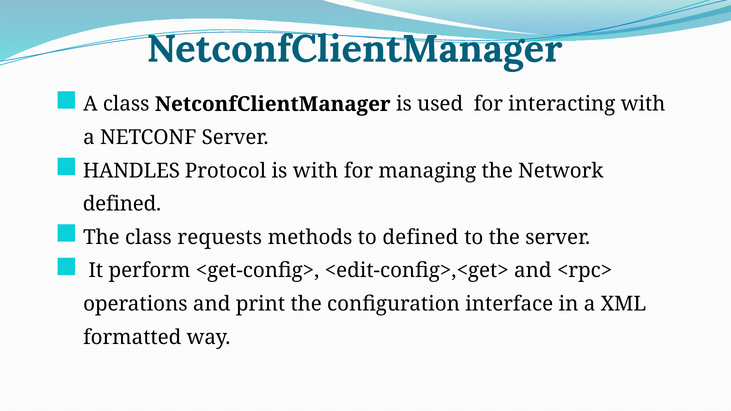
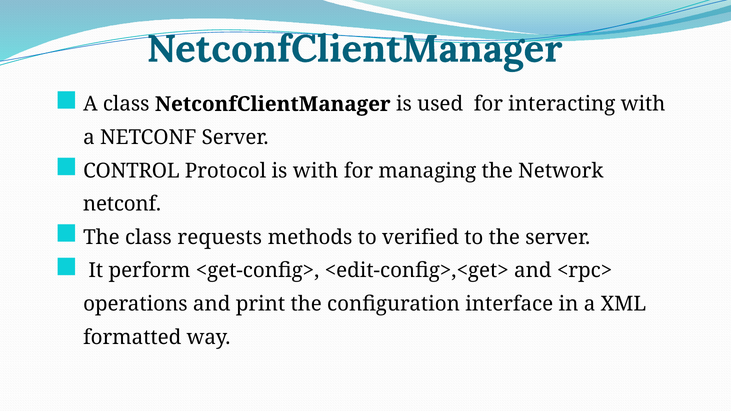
HANDLES: HANDLES -> CONTROL
defined at (122, 204): defined -> netconf
to defined: defined -> verified
